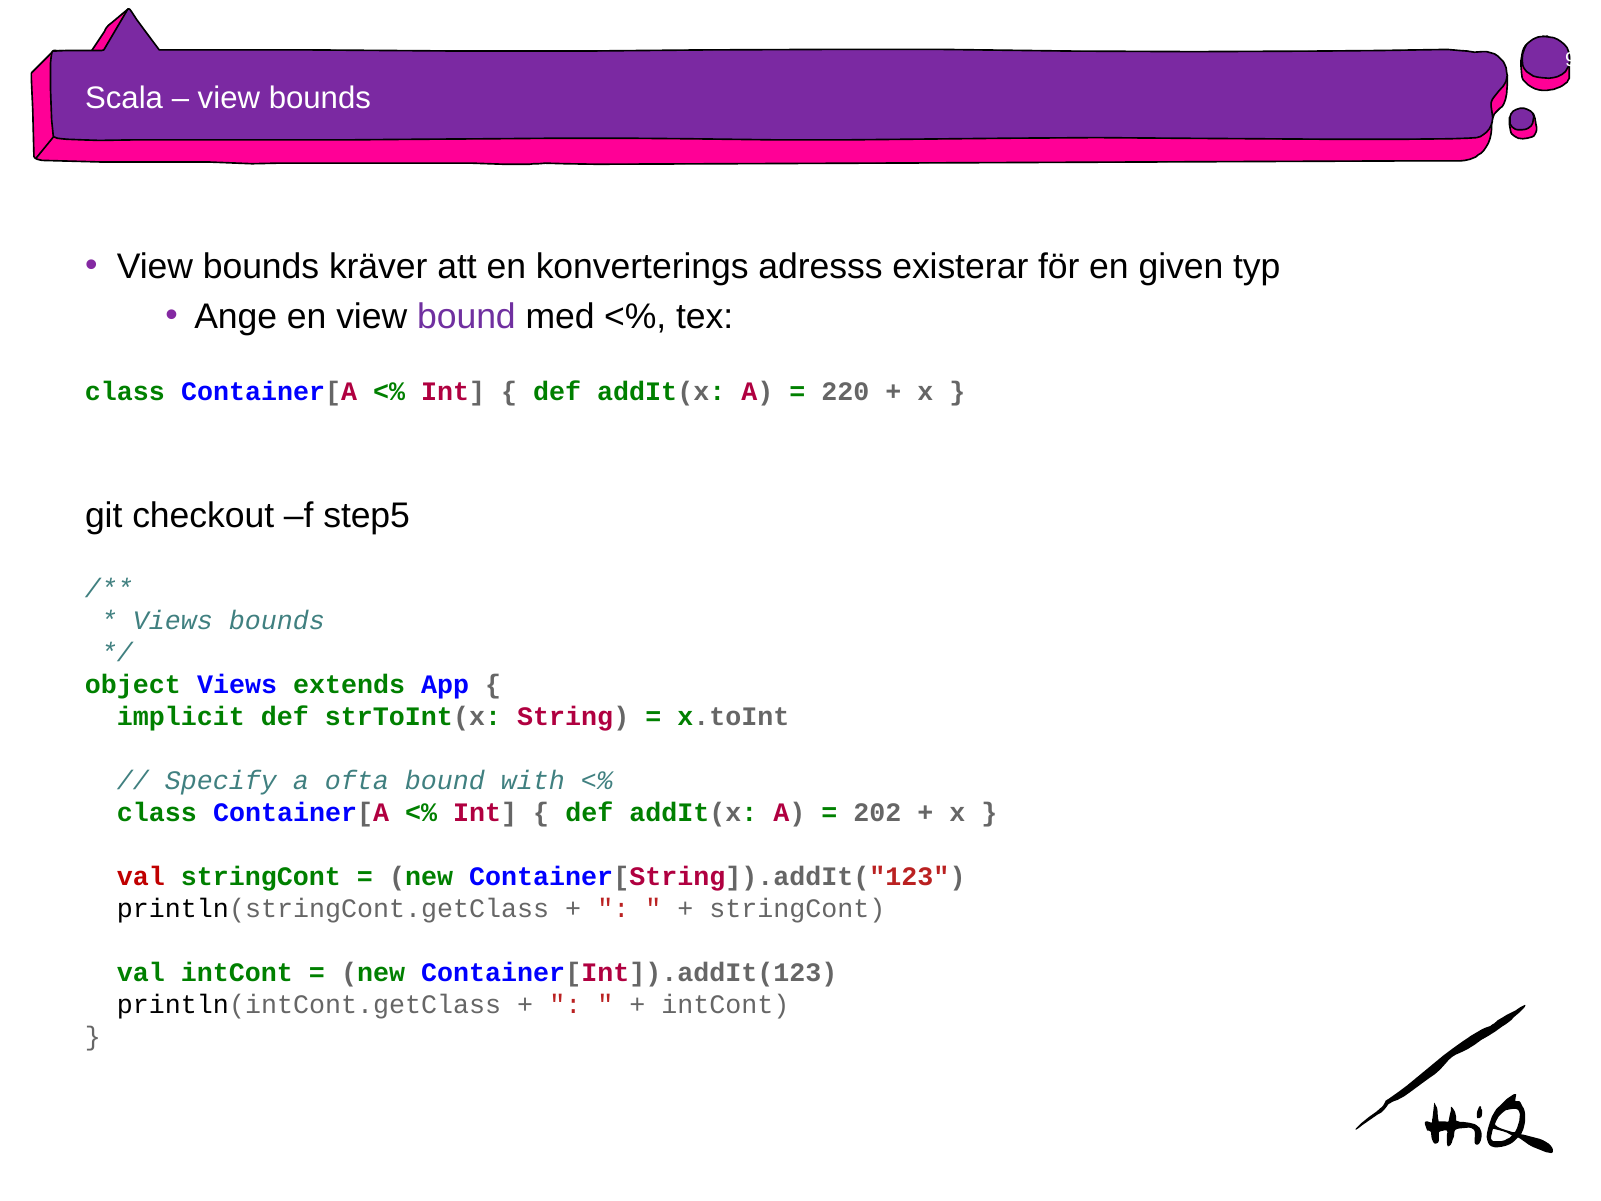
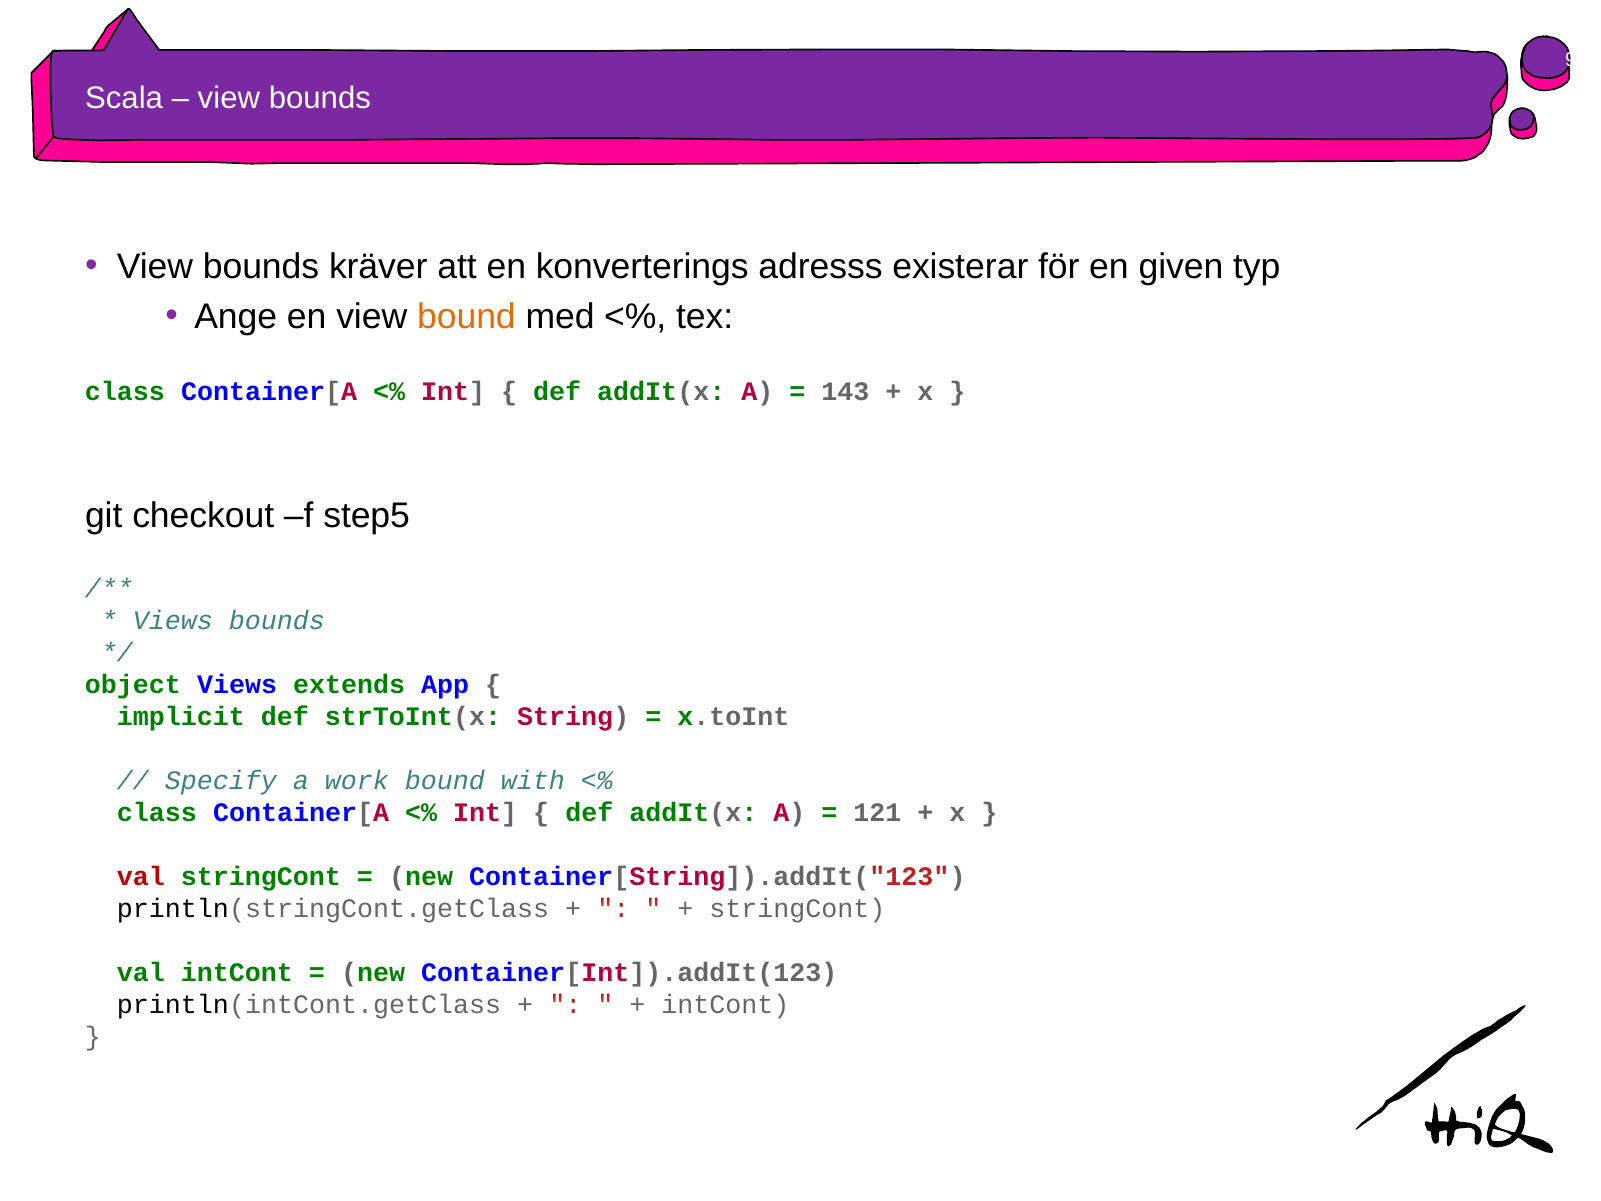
bound at (466, 316) colour: purple -> orange
220: 220 -> 143
ofta: ofta -> work
202: 202 -> 121
